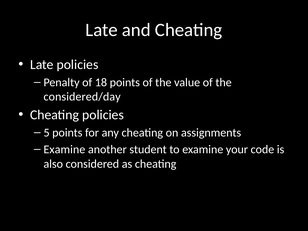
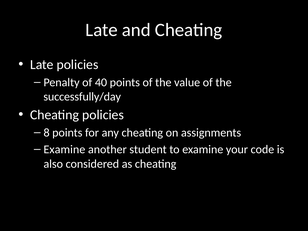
18: 18 -> 40
considered/day: considered/day -> successfully/day
5: 5 -> 8
